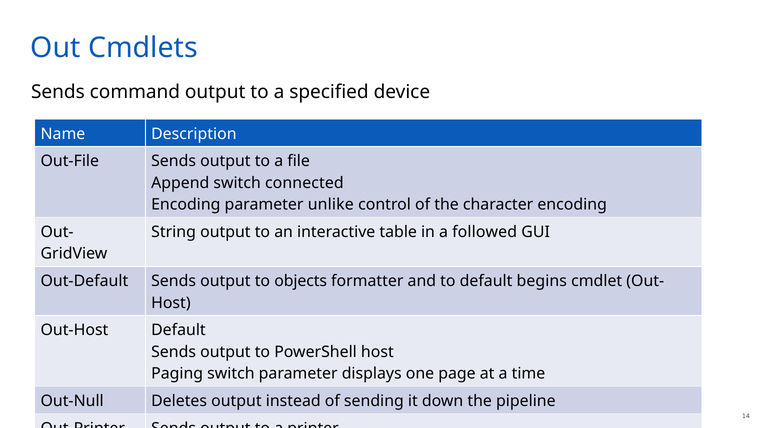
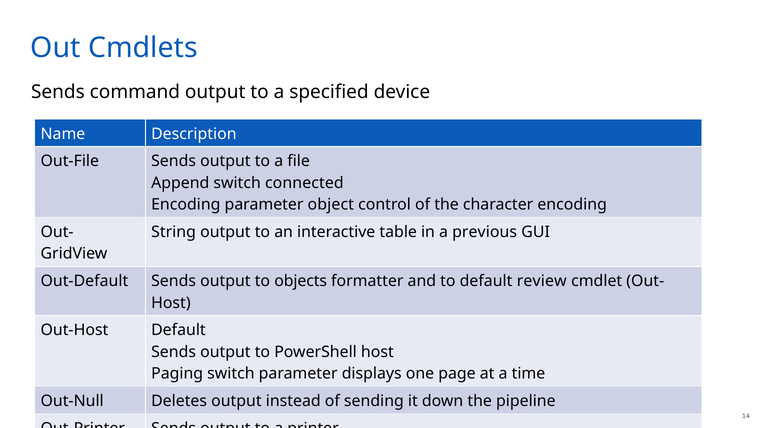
unlike: unlike -> object
followed: followed -> previous
begins: begins -> review
